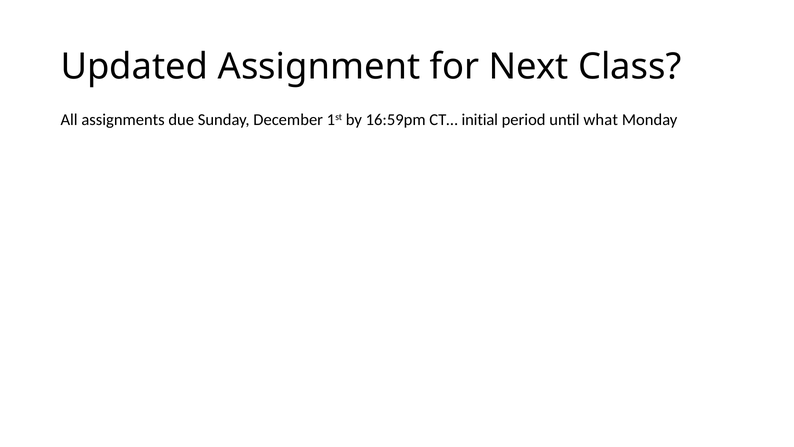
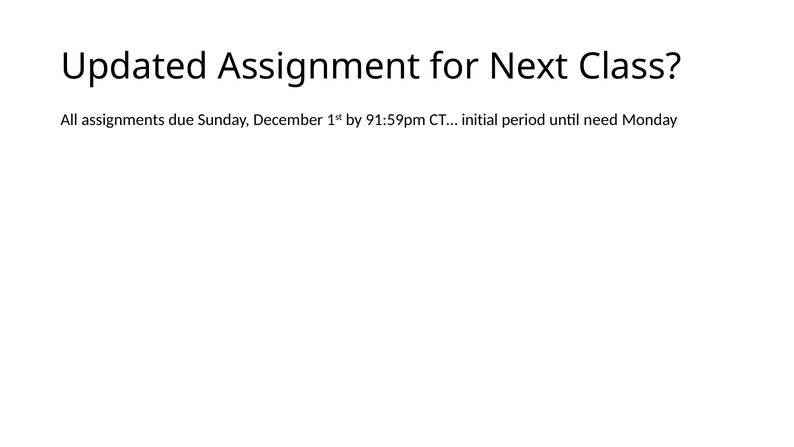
16:59pm: 16:59pm -> 91:59pm
what: what -> need
